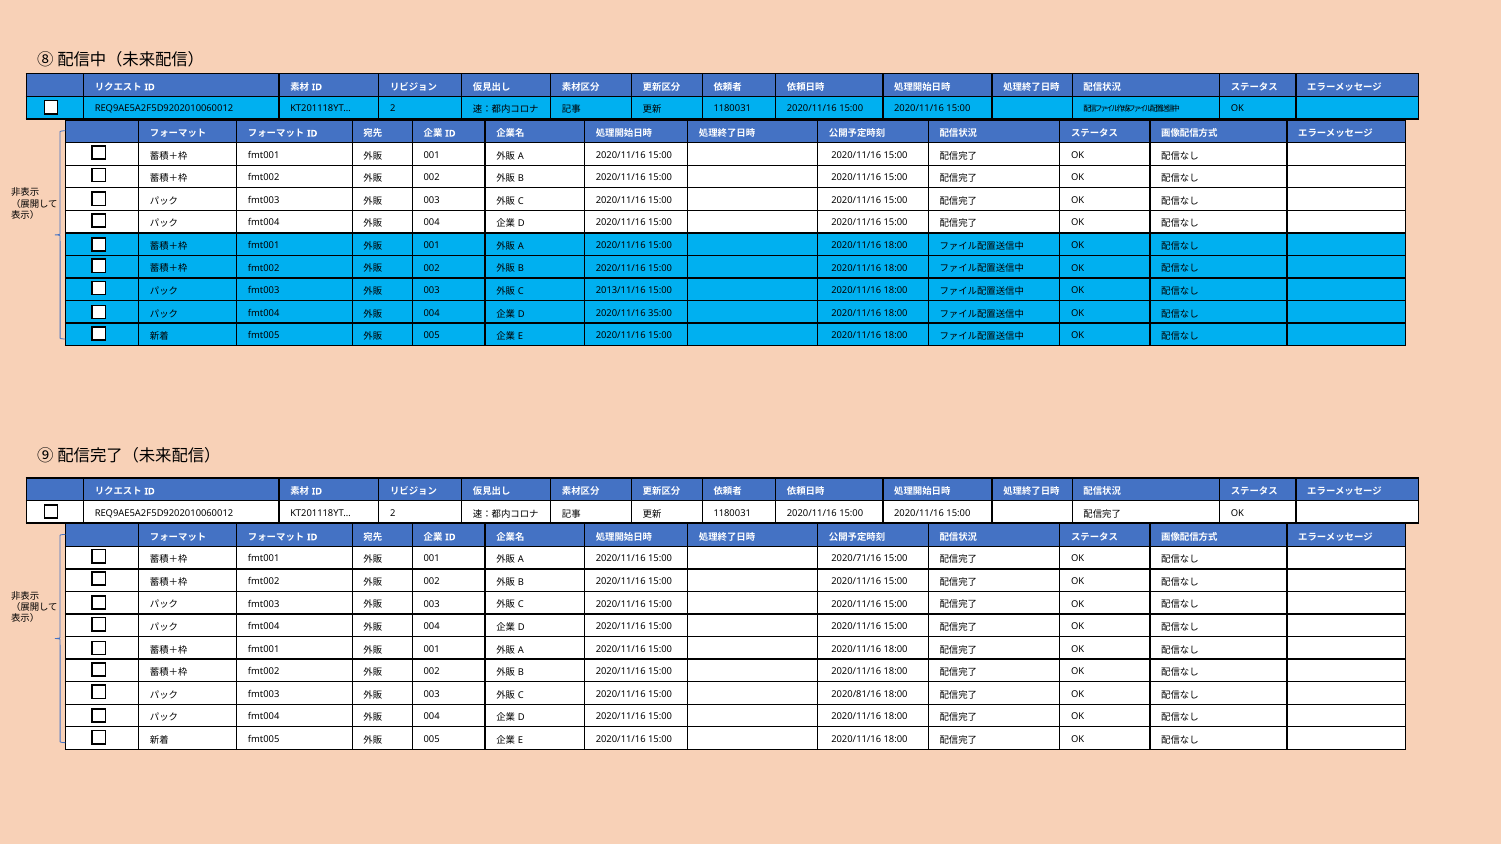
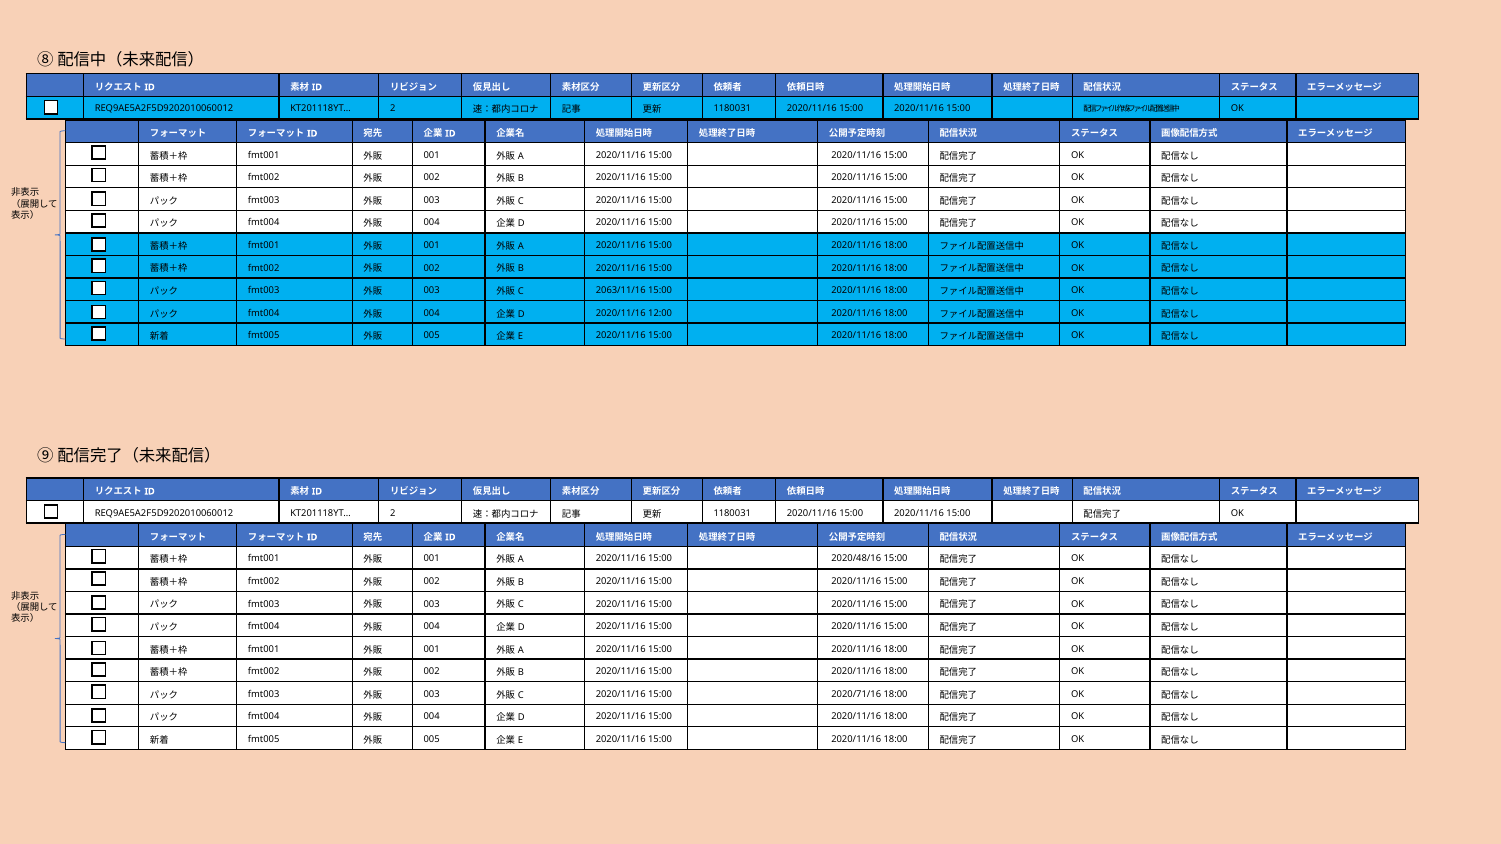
2013/11/16: 2013/11/16 -> 2063/11/16
35:00: 35:00 -> 12:00
2020/71/16: 2020/71/16 -> 2020/48/16
2020/81/16: 2020/81/16 -> 2020/71/16
